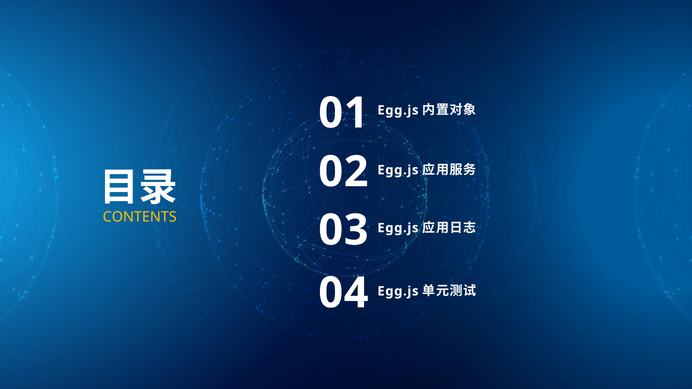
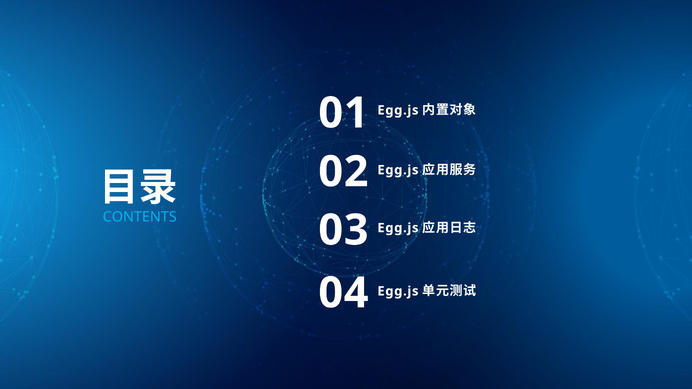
CONTENTS colour: yellow -> light blue
